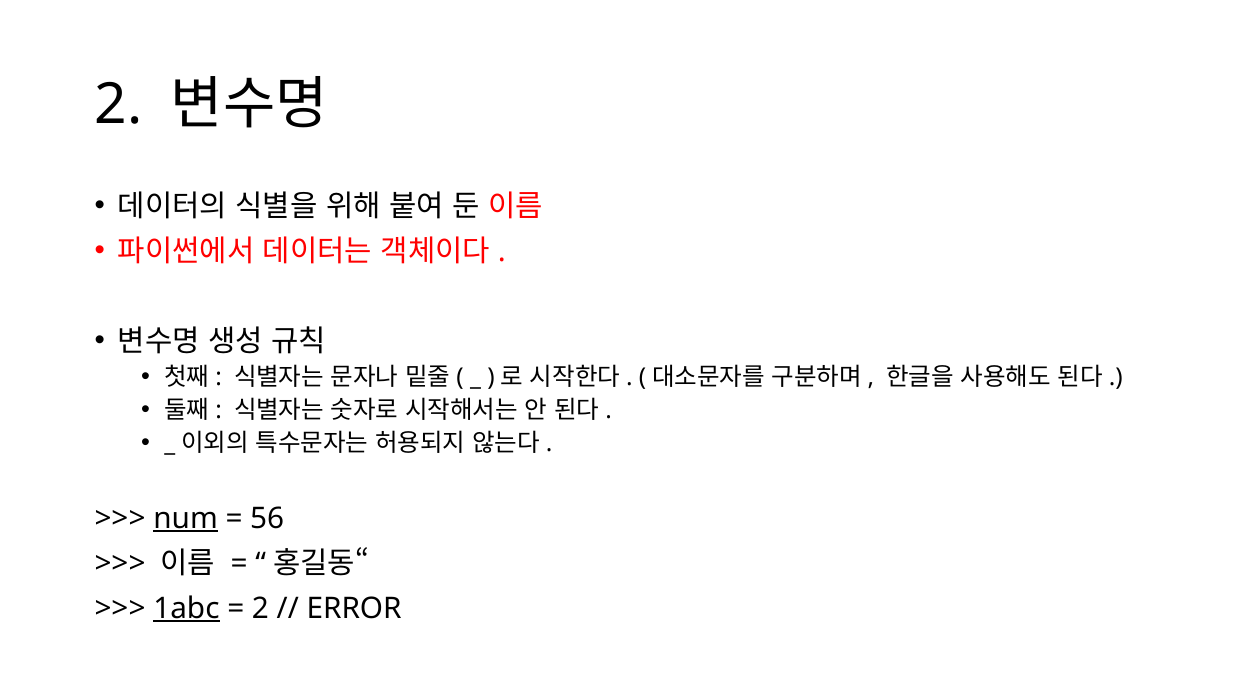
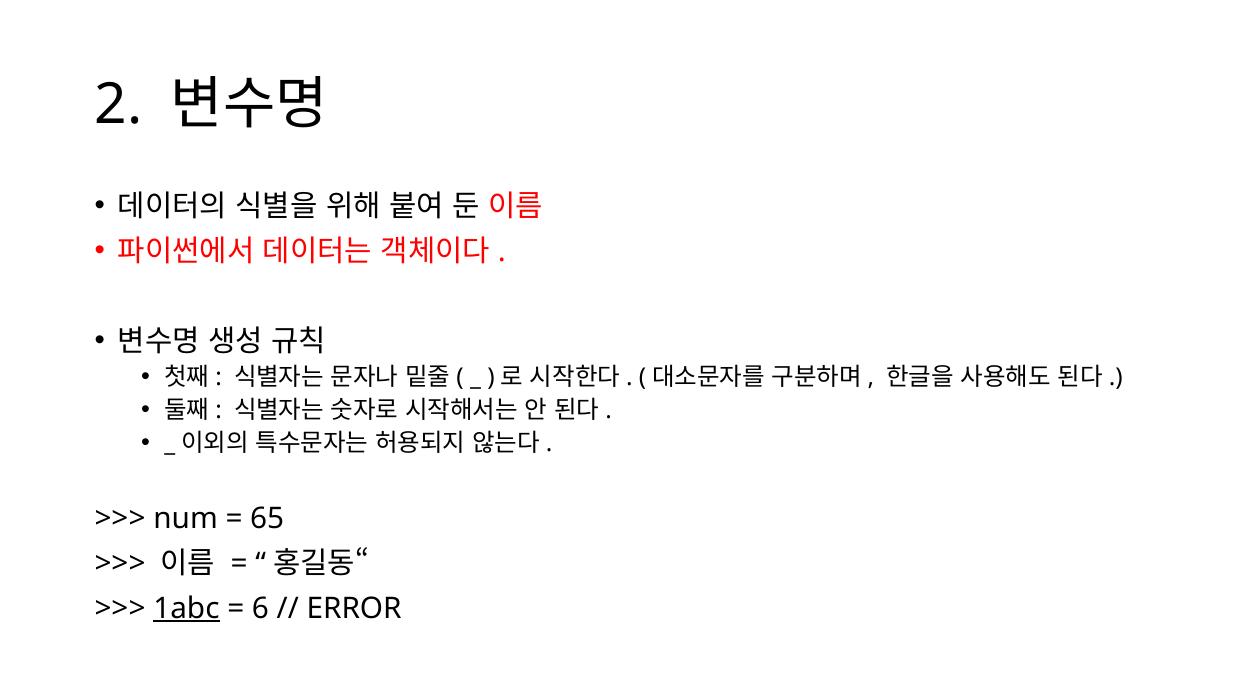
num underline: present -> none
56: 56 -> 65
2 at (260, 608): 2 -> 6
